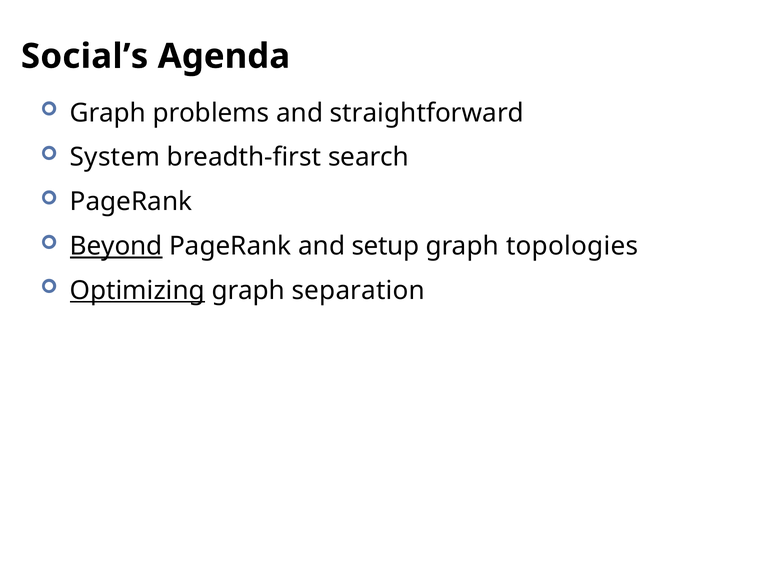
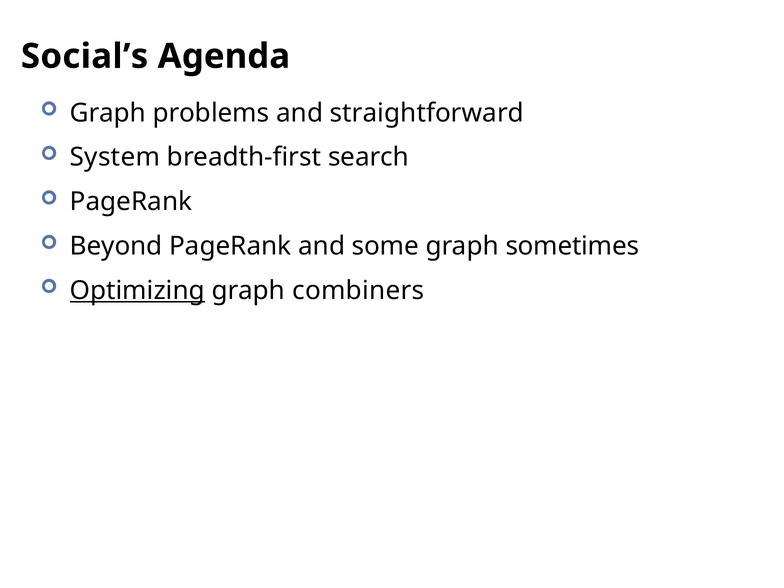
Beyond underline: present -> none
setup: setup -> some
topologies: topologies -> sometimes
separation: separation -> combiners
